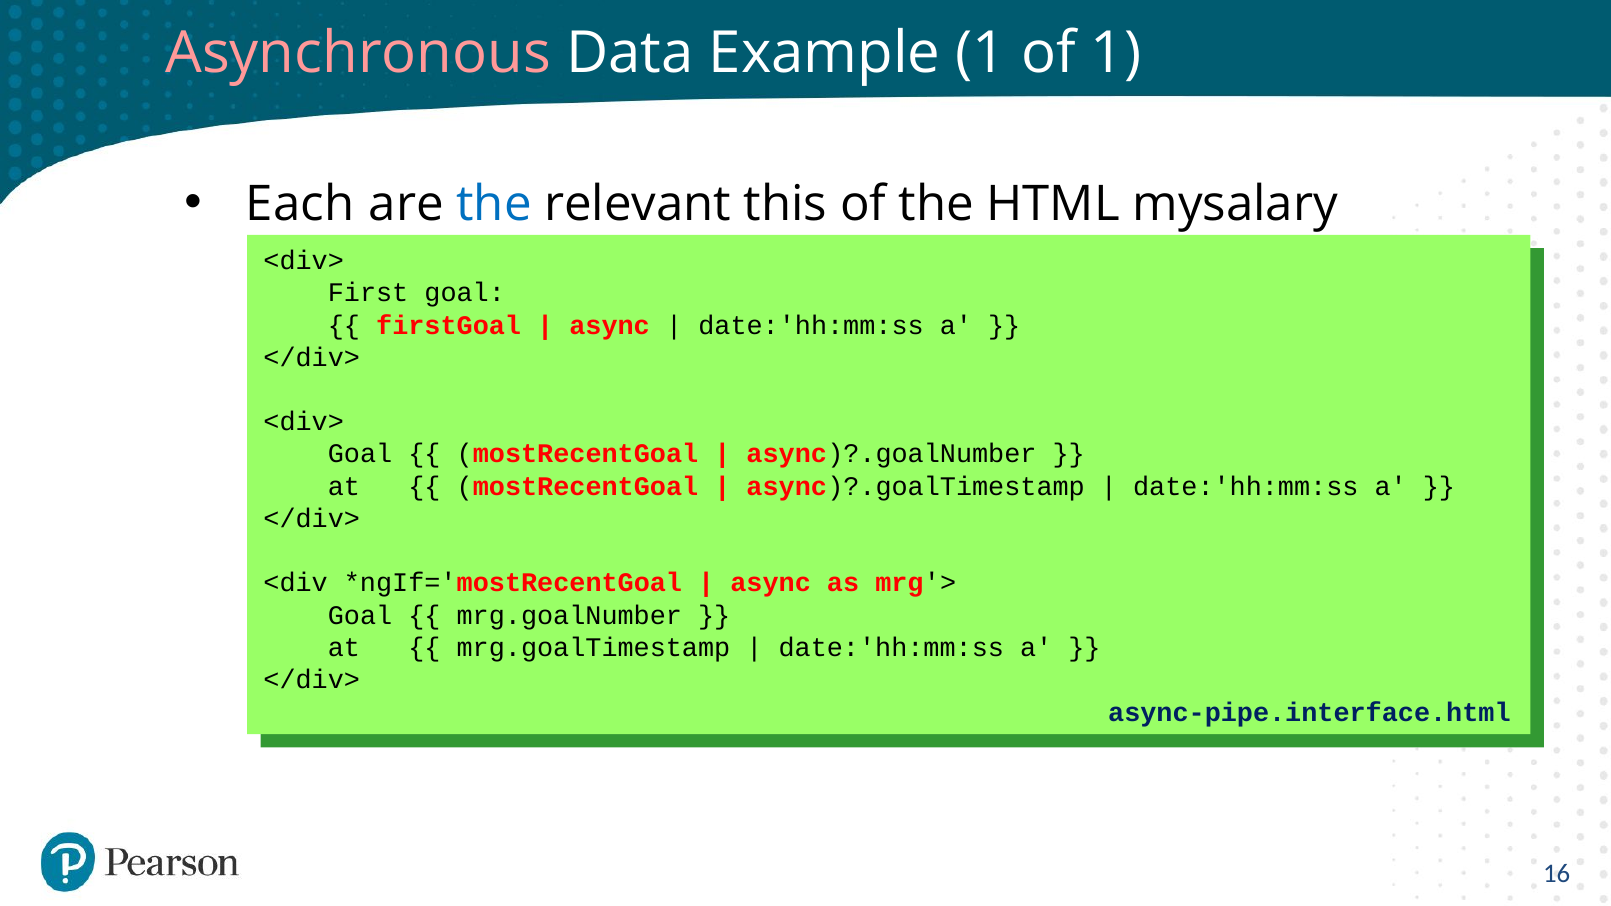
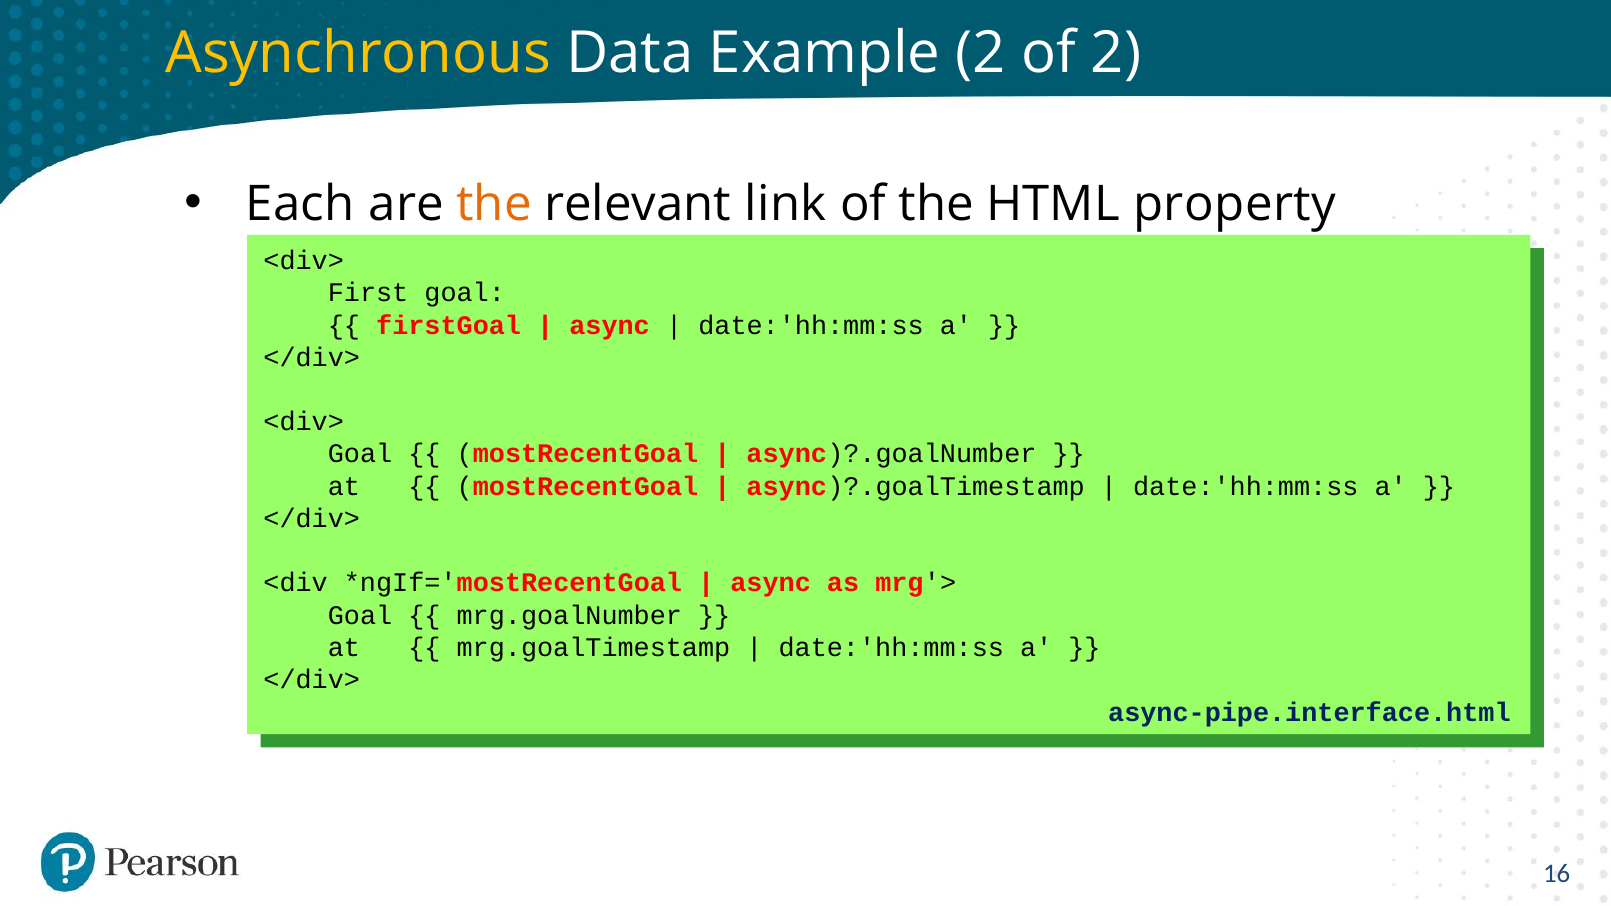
Asynchronous colour: pink -> yellow
1 at (981, 53): 1 -> 2
1 at (1116, 53): 1 -> 2
the at (494, 204) colour: blue -> orange
this: this -> link
mysalary: mysalary -> property
